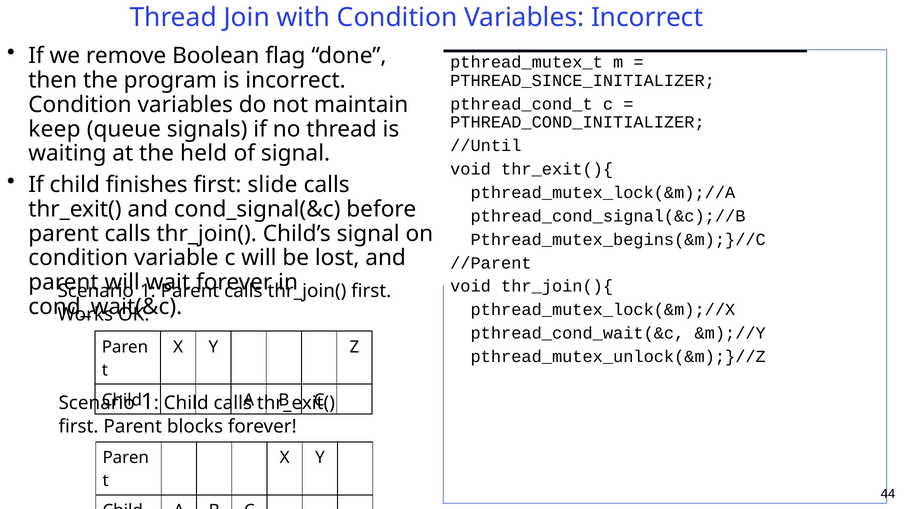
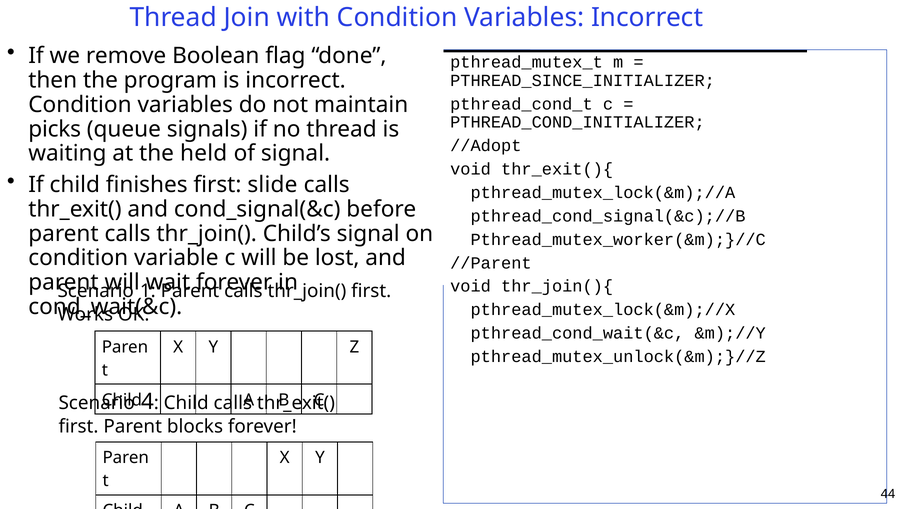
keep: keep -> picks
//Until: //Until -> //Adopt
Pthread_mutex_begins(&m);}//C: Pthread_mutex_begins(&m);}//C -> Pthread_mutex_worker(&m);}//C
1 at (147, 402): 1 -> 4
